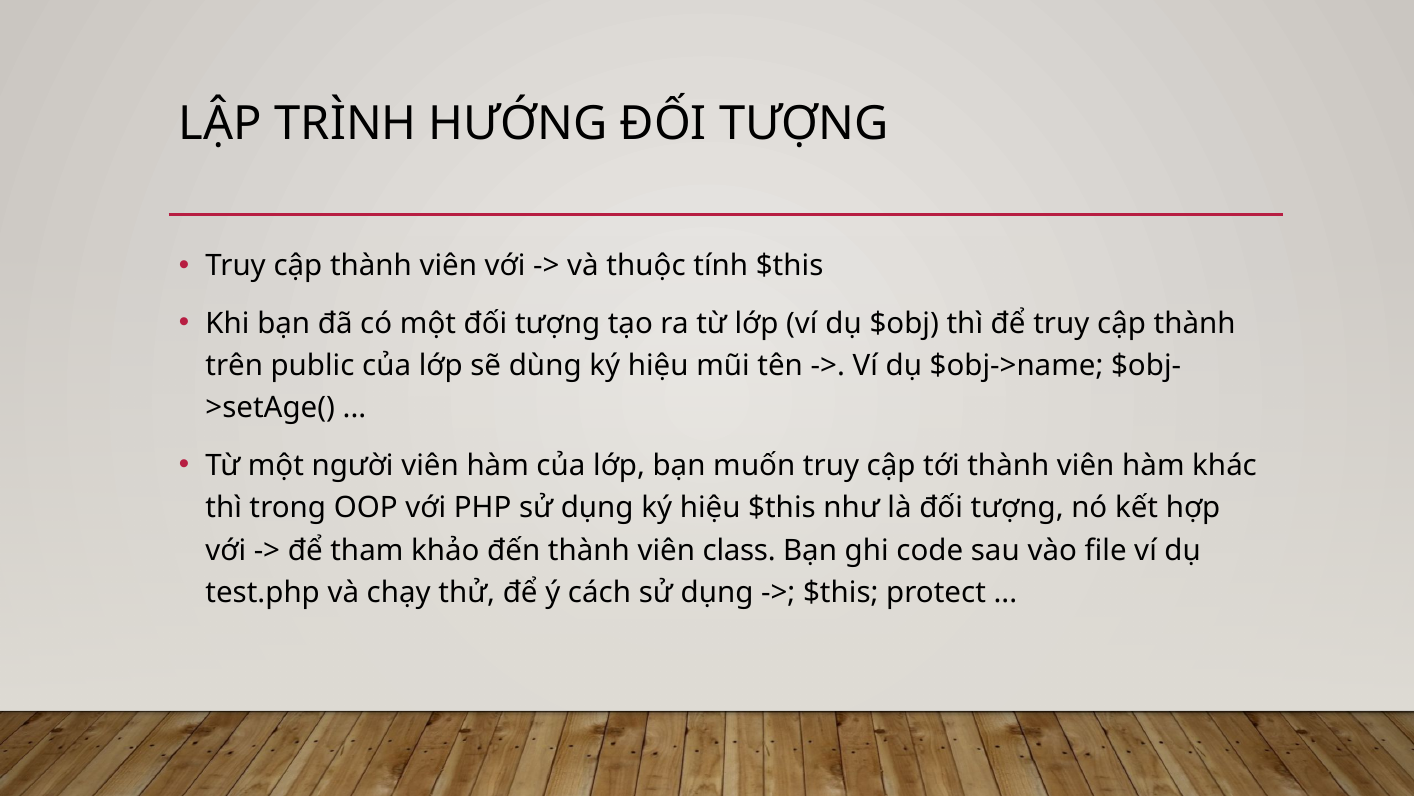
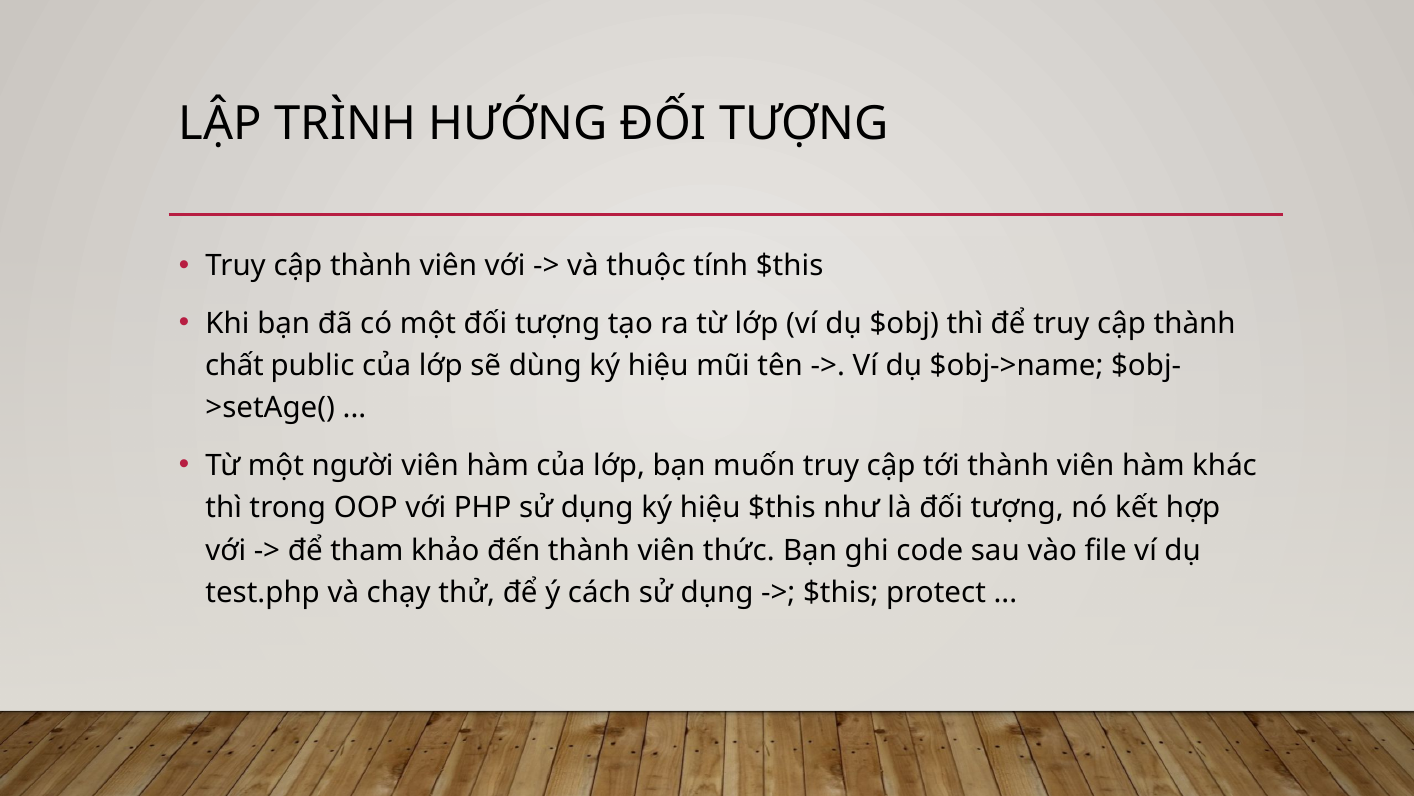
trên: trên -> chất
class: class -> thức
